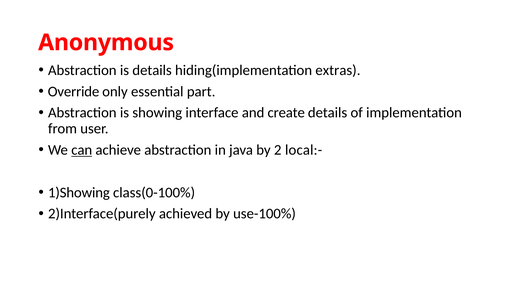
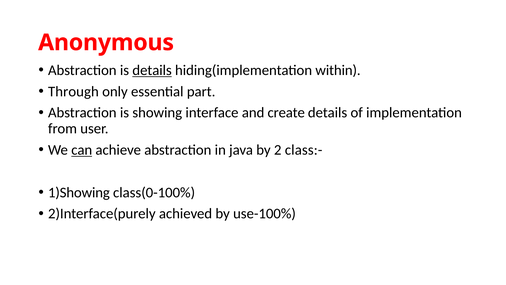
details at (152, 70) underline: none -> present
extras: extras -> within
Override: Override -> Through
local:-: local:- -> class:-
